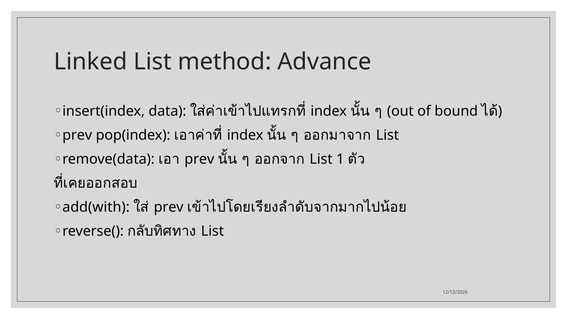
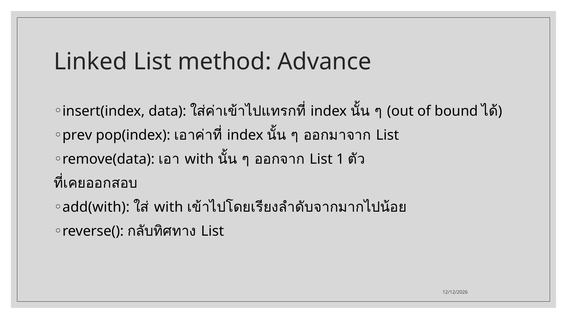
prev at (199, 159): prev -> with
prev at (169, 207): prev -> with
